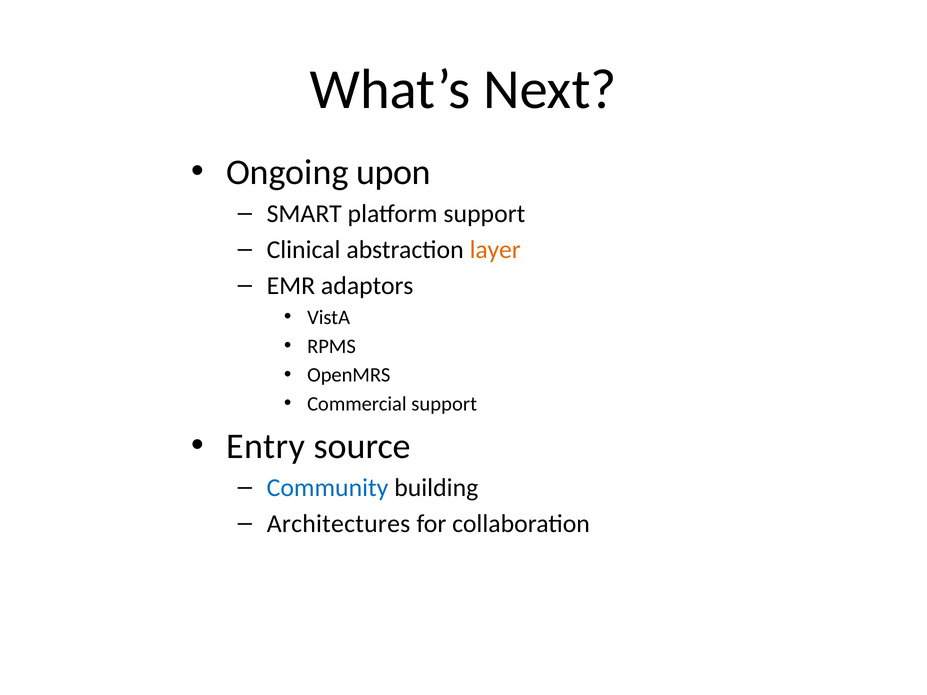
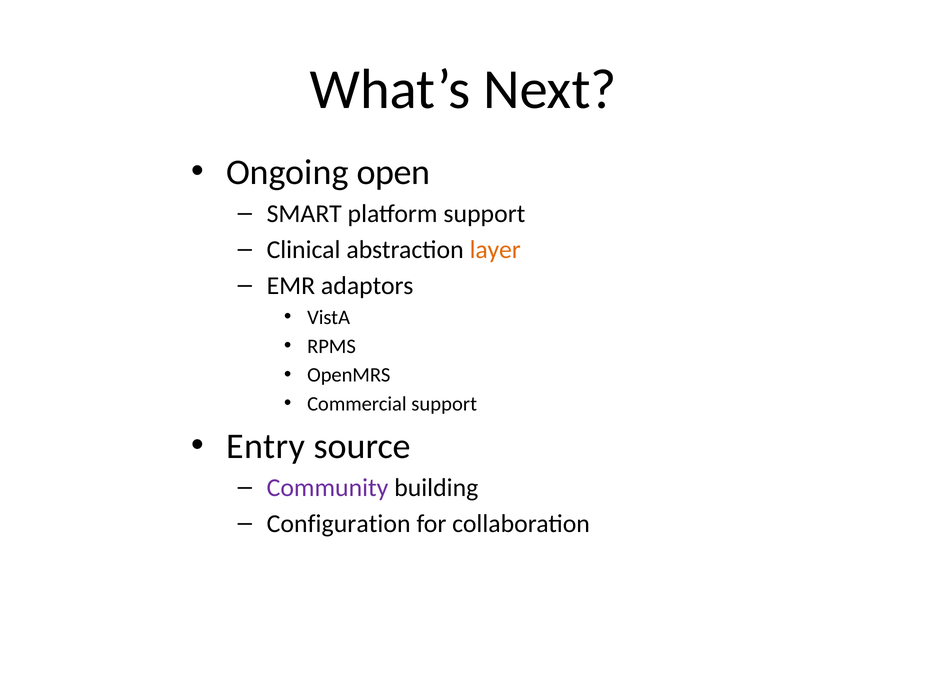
upon: upon -> open
Community colour: blue -> purple
Architectures: Architectures -> Configuration
